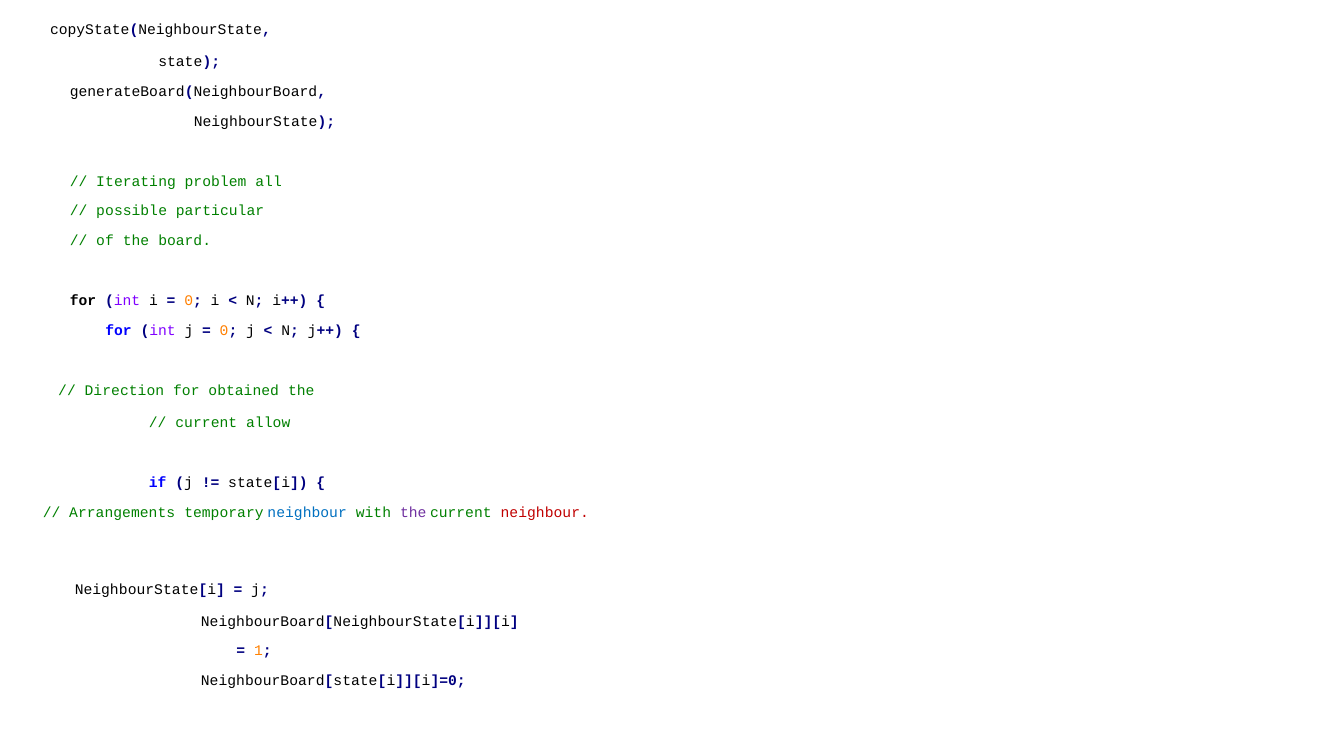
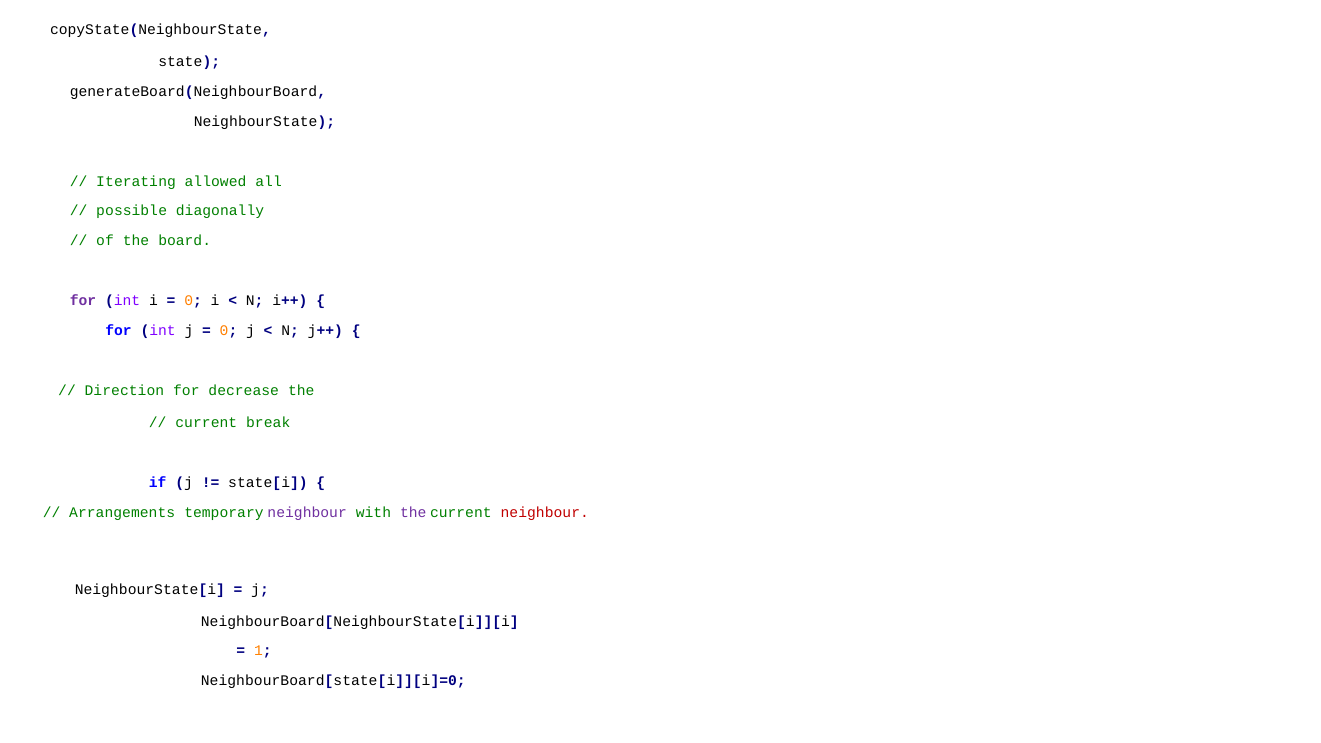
problem: problem -> allowed
particular: particular -> diagonally
for at (83, 301) colour: black -> purple
obtained: obtained -> decrease
allow: allow -> break
neighbour at (307, 513) colour: blue -> purple
